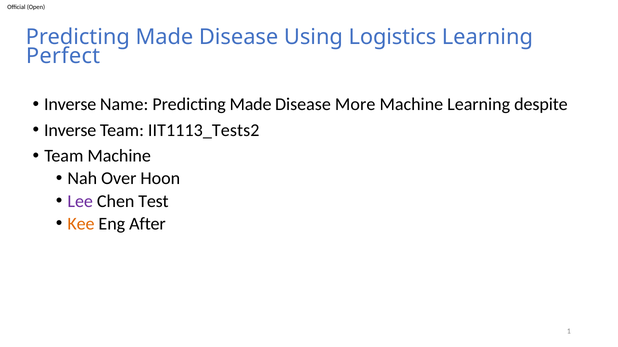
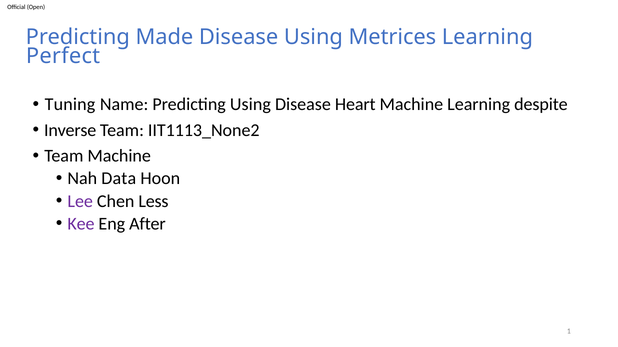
Logistics: Logistics -> Metrices
Inverse at (70, 104): Inverse -> Tuning
Name Predicting Made: Made -> Using
More: More -> Heart
IIT1113_Tests2: IIT1113_Tests2 -> IIT1113_None2
Over: Over -> Data
Test: Test -> Less
Kee colour: orange -> purple
